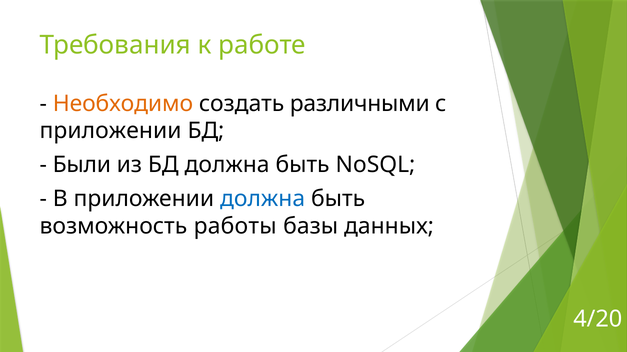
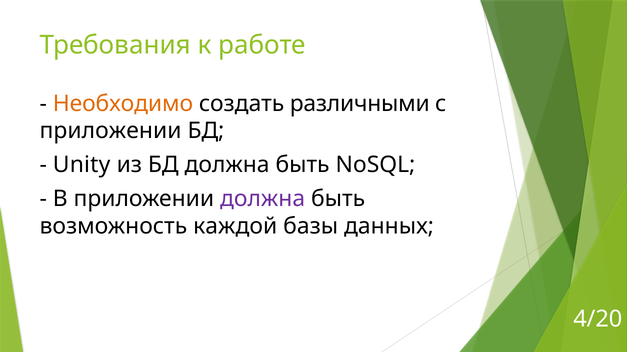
Были: Были -> Unity
должна at (263, 199) colour: blue -> purple
работы: работы -> каждой
